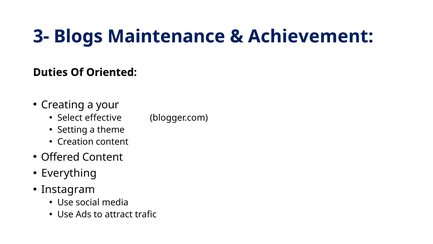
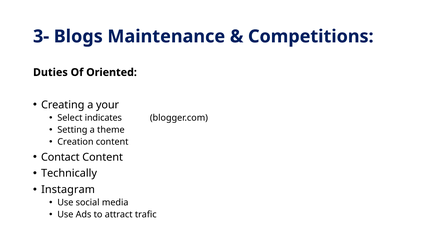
Achievement: Achievement -> Competitions
effective: effective -> indicates
Offered: Offered -> Contact
Everything: Everything -> Technically
